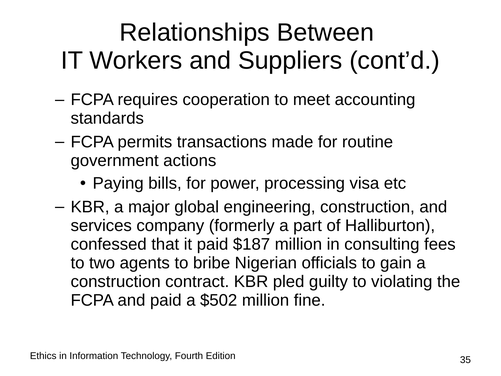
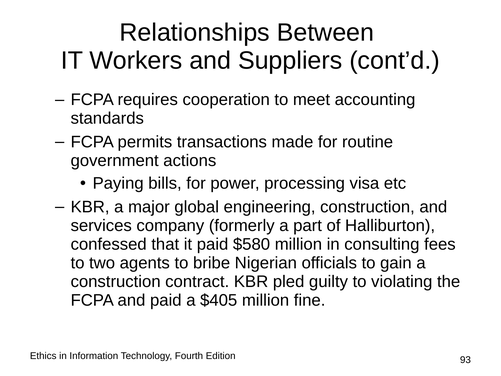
$187: $187 -> $580
$502: $502 -> $405
35: 35 -> 93
